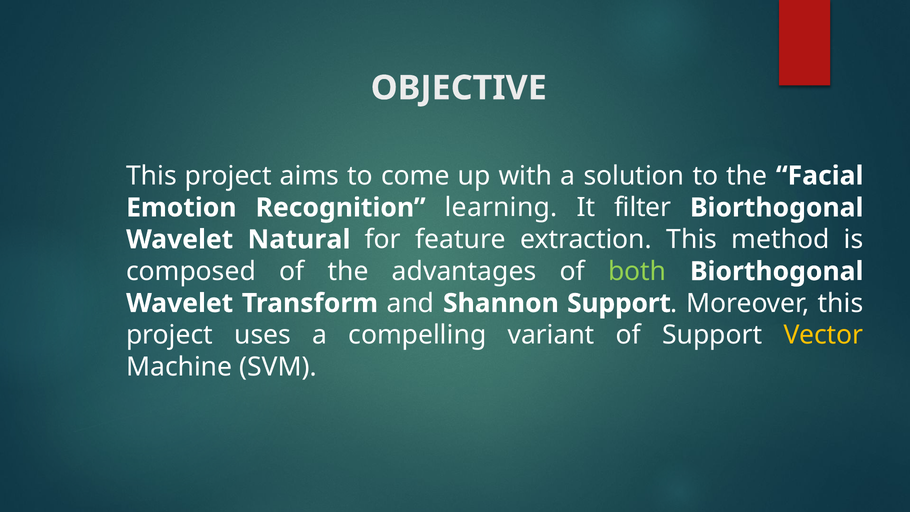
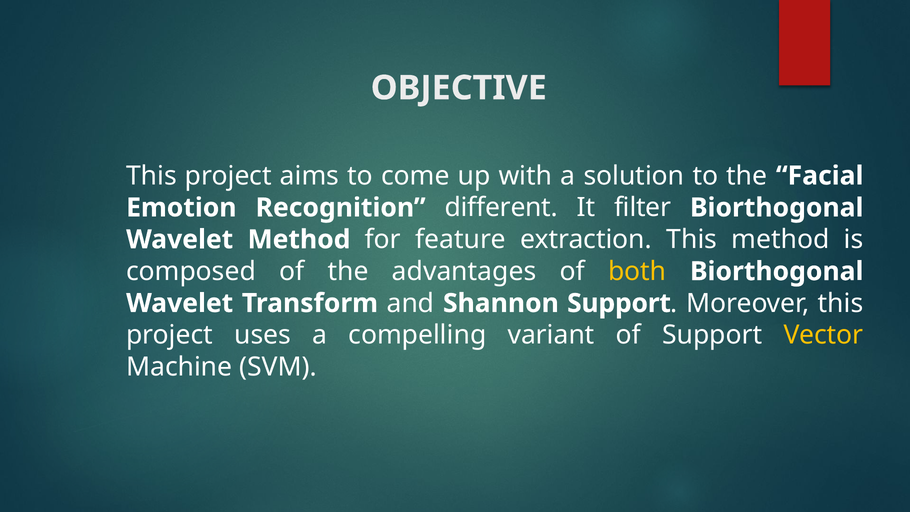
learning: learning -> different
Wavelet Natural: Natural -> Method
both colour: light green -> yellow
